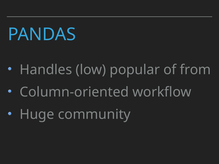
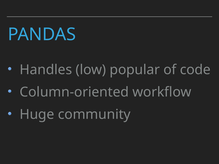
from: from -> code
